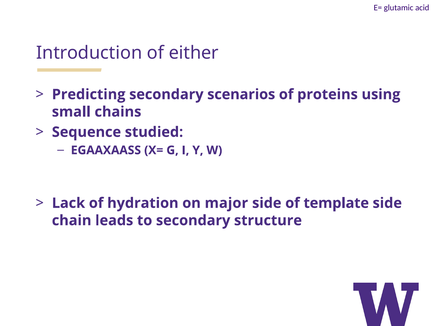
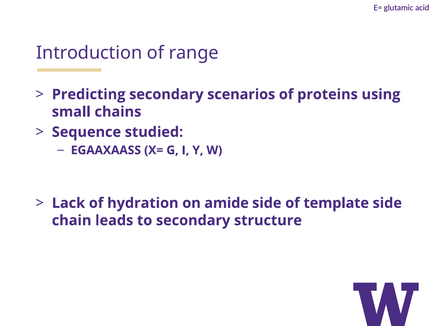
either: either -> range
major: major -> amide
